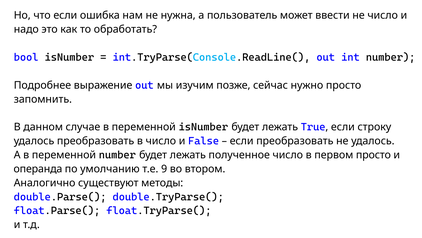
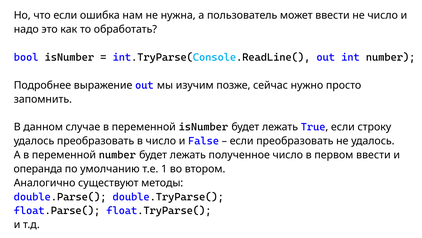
первом просто: просто -> ввести
9: 9 -> 1
